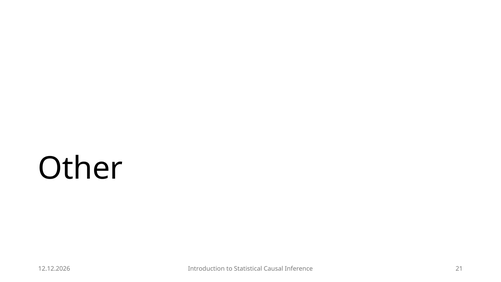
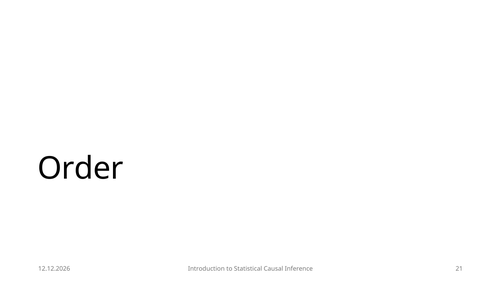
Other: Other -> Order
